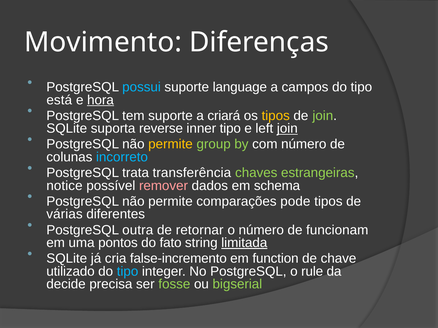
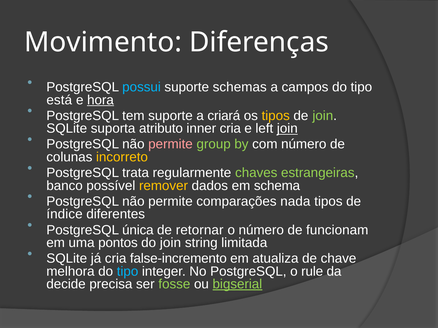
language: language -> schemas
reverse: reverse -> atributo
inner tipo: tipo -> cria
permite at (170, 144) colour: yellow -> pink
incorreto colour: light blue -> yellow
transferência: transferência -> regularmente
notice: notice -> banco
remover colour: pink -> yellow
pode: pode -> nada
várias: várias -> índice
outra: outra -> única
do fato: fato -> join
limitada underline: present -> none
function: function -> atualiza
utilizado: utilizado -> melhora
bigserial underline: none -> present
